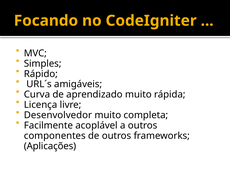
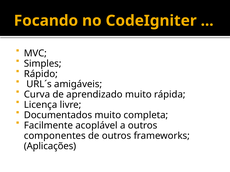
Desenvolvedor: Desenvolvedor -> Documentados
